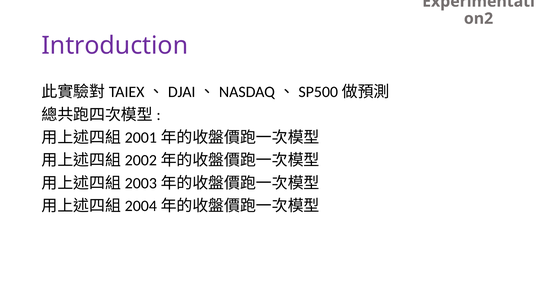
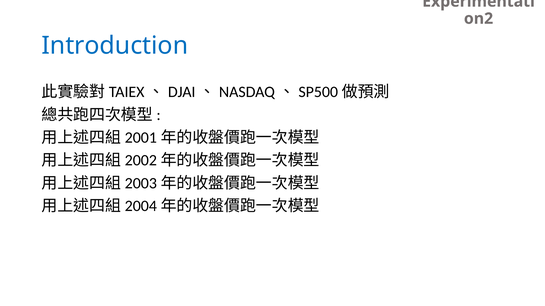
Introduction colour: purple -> blue
